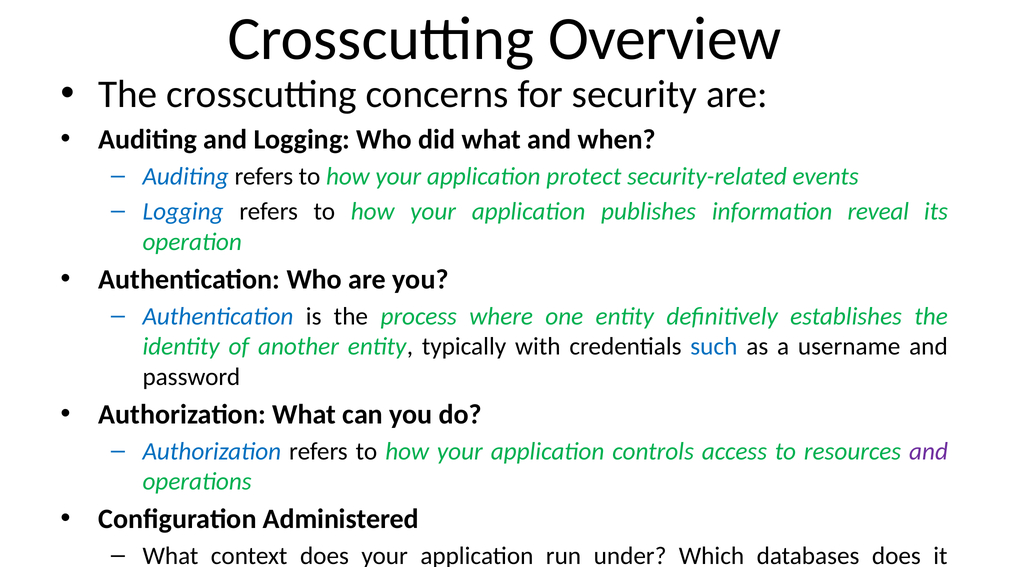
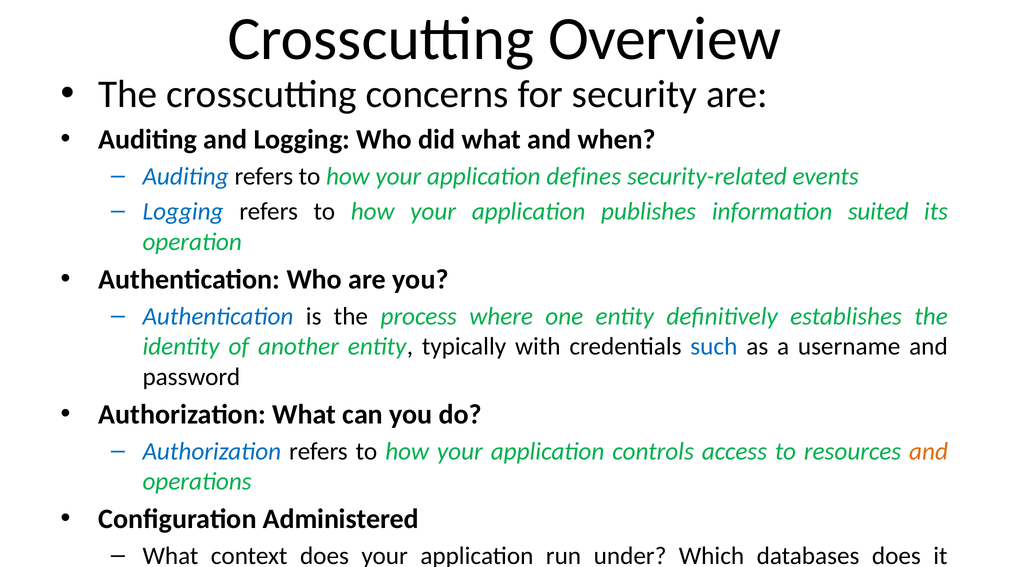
protect: protect -> defines
reveal: reveal -> suited
and at (929, 452) colour: purple -> orange
